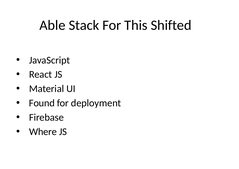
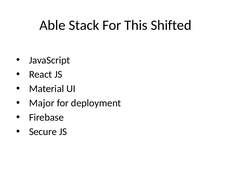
Found: Found -> Major
Where: Where -> Secure
